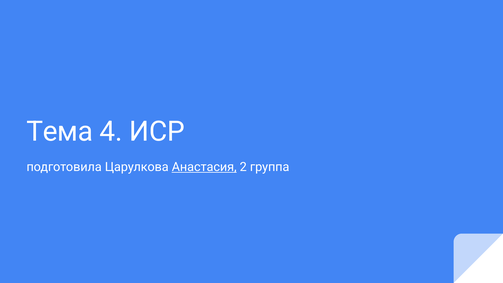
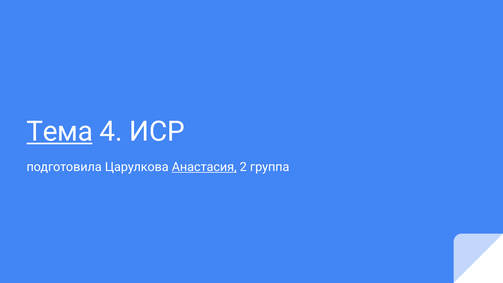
Тема underline: none -> present
